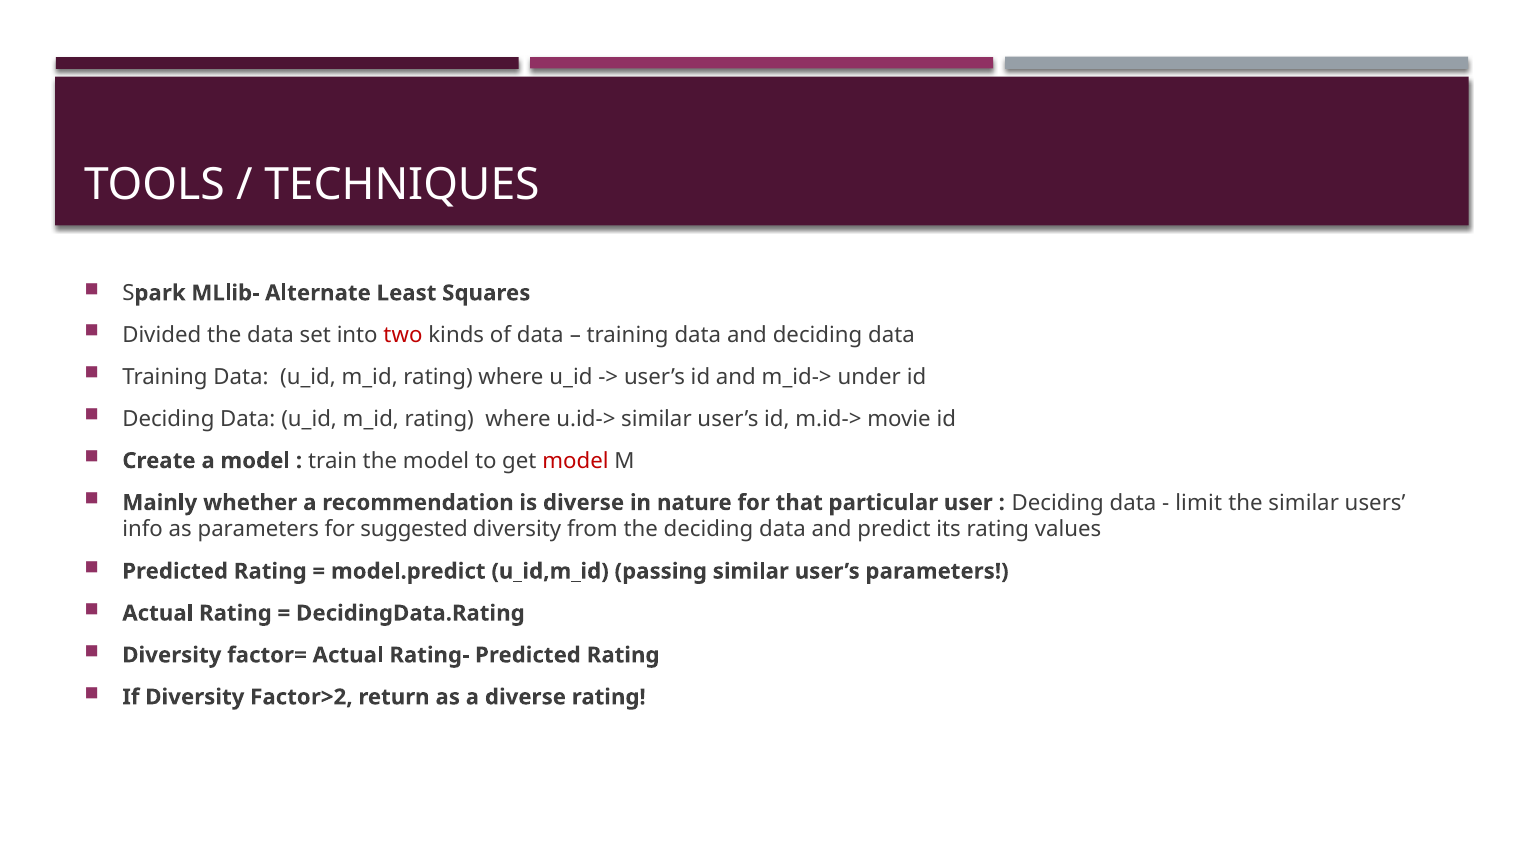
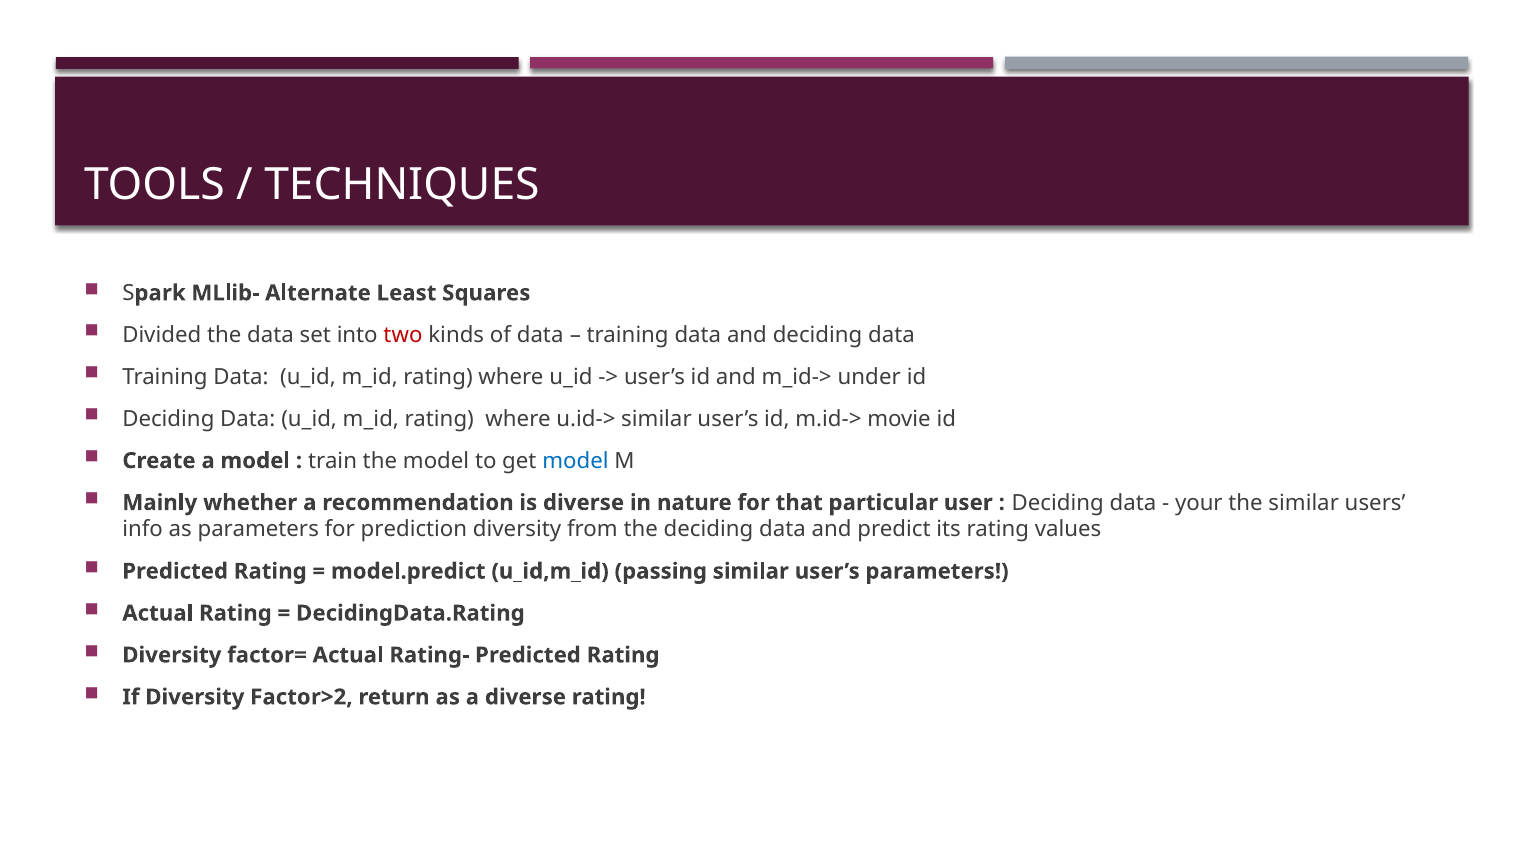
model at (576, 461) colour: red -> blue
limit: limit -> your
suggested: suggested -> prediction
